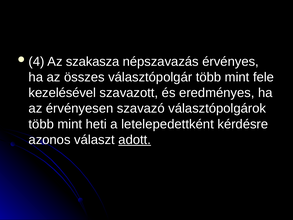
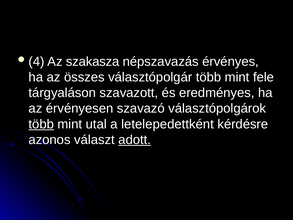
kezelésével: kezelésével -> tárgyaláson
több at (41, 124) underline: none -> present
heti: heti -> utal
